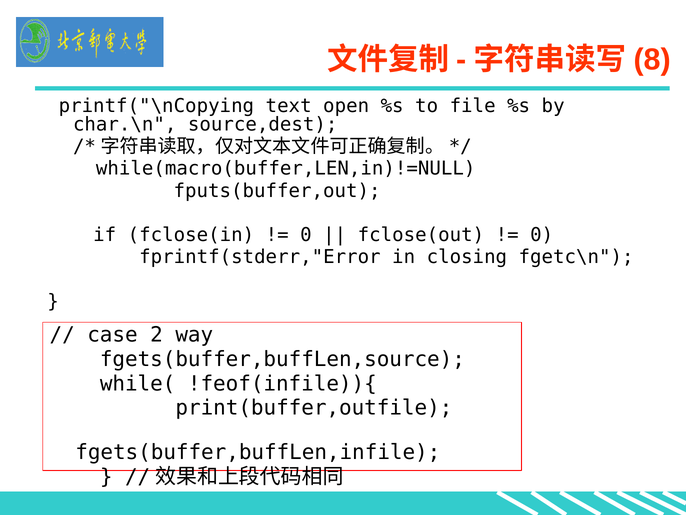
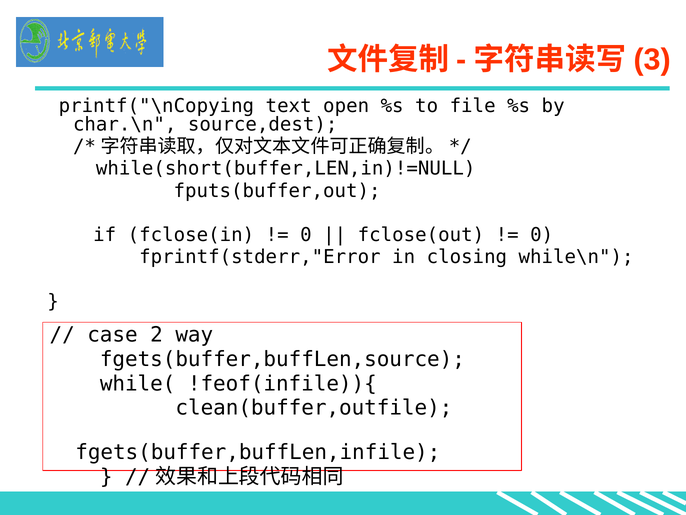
8: 8 -> 3
while(macro(buffer,LEN,in)!=NULL: while(macro(buffer,LEN,in)!=NULL -> while(short(buffer,LEN,in)!=NULL
fgetc\n: fgetc\n -> while\n
print(buffer,outfile: print(buffer,outfile -> clean(buffer,outfile
